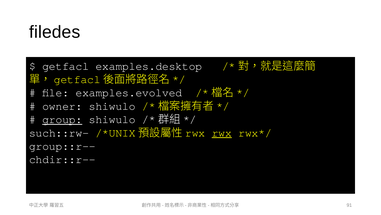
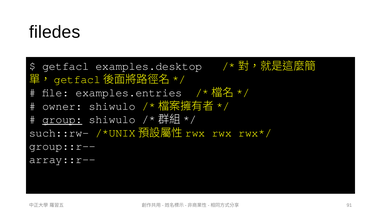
examples.evolved: examples.evolved -> examples.entries
rwx underline: present -> none
chdir::r--: chdir::r-- -> array::r--
